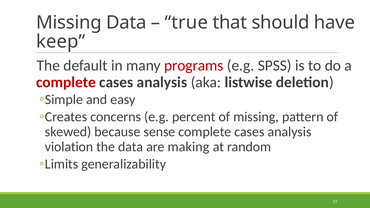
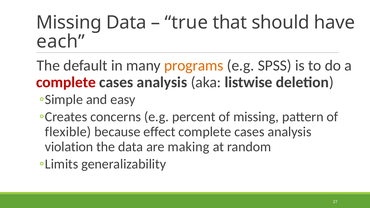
keep: keep -> each
programs colour: red -> orange
skewed: skewed -> flexible
sense: sense -> effect
